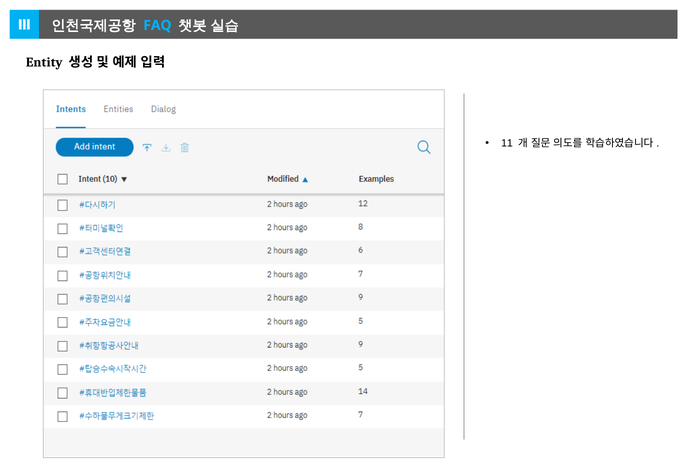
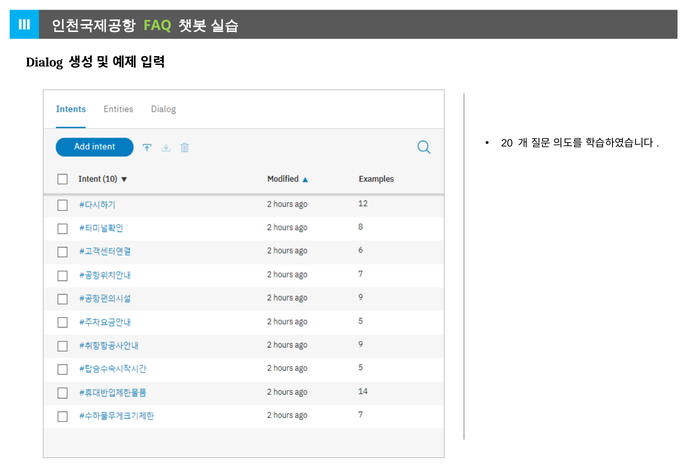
FAQ colour: light blue -> light green
Entity: Entity -> Dialog
11: 11 -> 20
